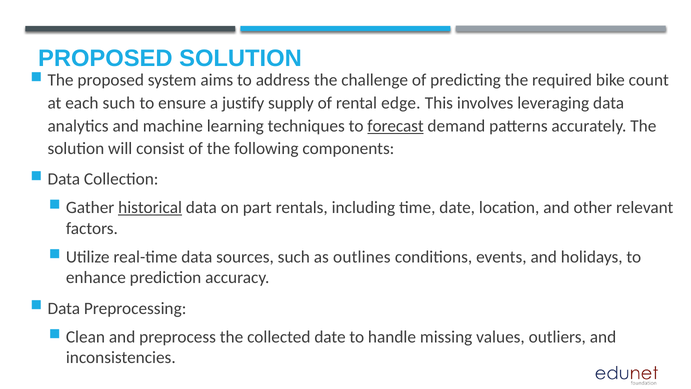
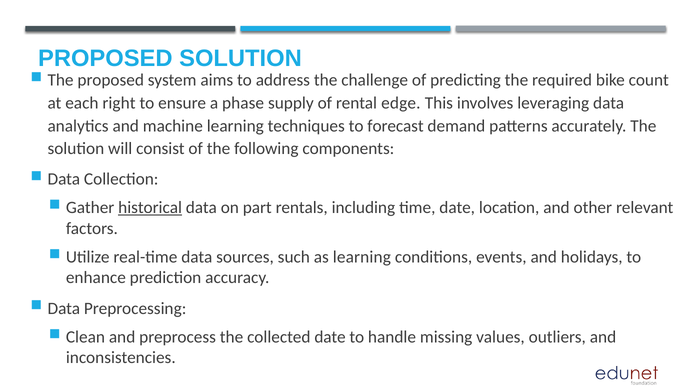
each such: such -> right
justify: justify -> phase
forecast underline: present -> none
as outlines: outlines -> learning
